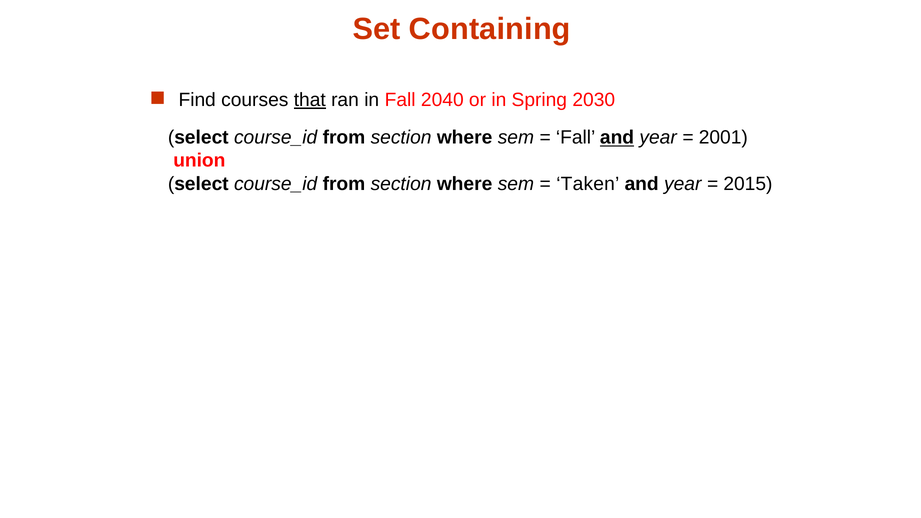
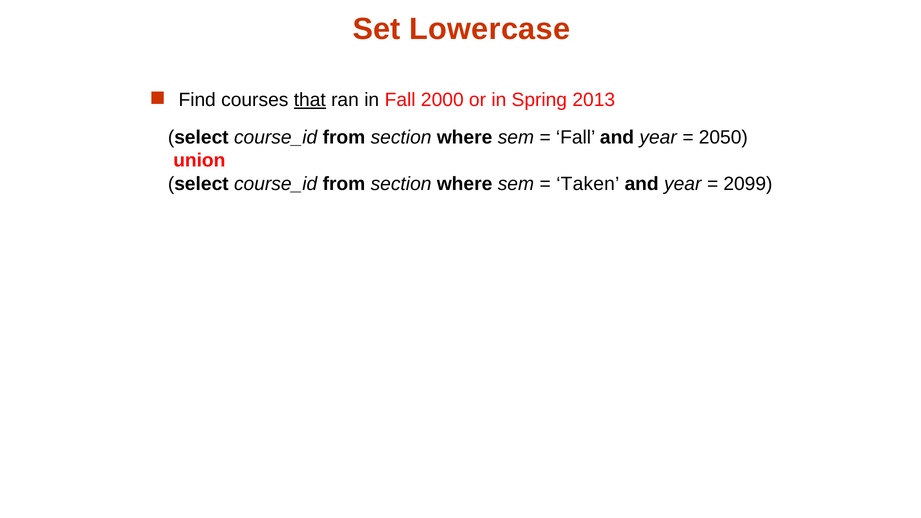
Containing: Containing -> Lowercase
2040: 2040 -> 2000
2030: 2030 -> 2013
and at (617, 138) underline: present -> none
2001: 2001 -> 2050
2015: 2015 -> 2099
